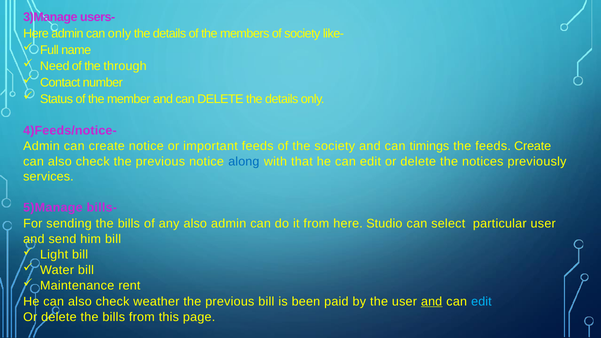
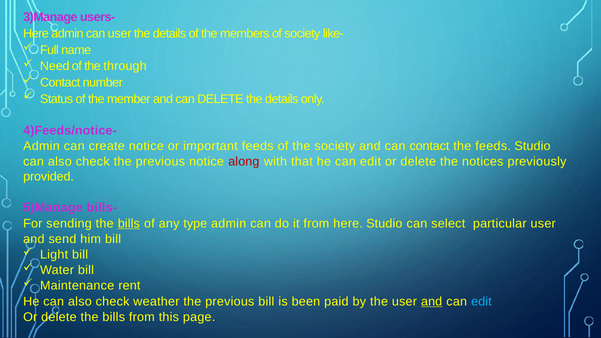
can only: only -> user
can timings: timings -> contact
feeds Create: Create -> Studio
along colour: blue -> red
services: services -> provided
bills at (129, 223) underline: none -> present
any also: also -> type
